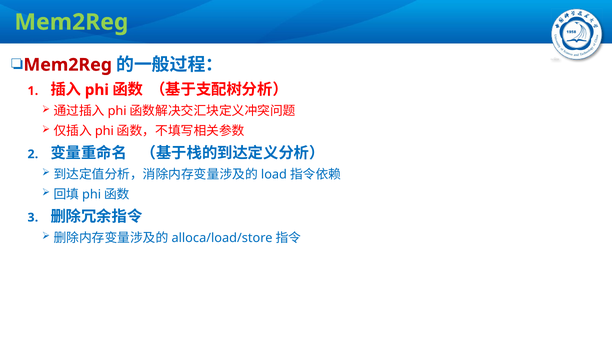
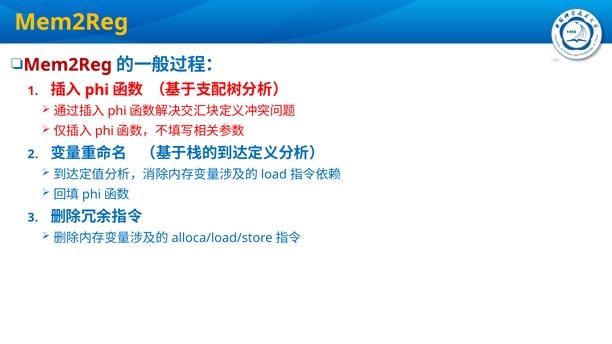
Mem2Reg at (71, 22) colour: light green -> yellow
